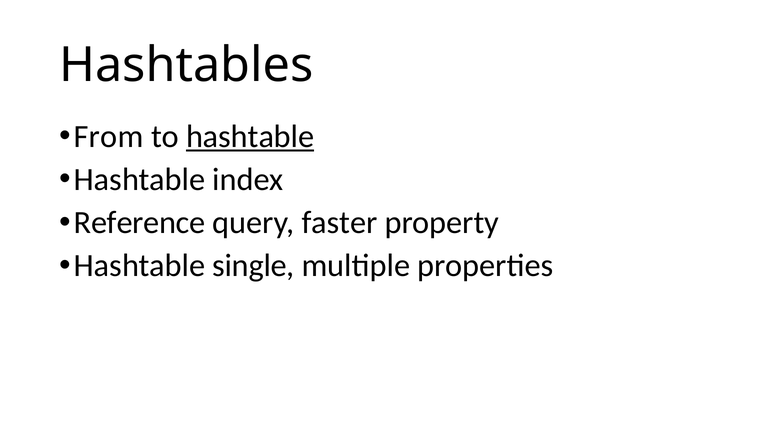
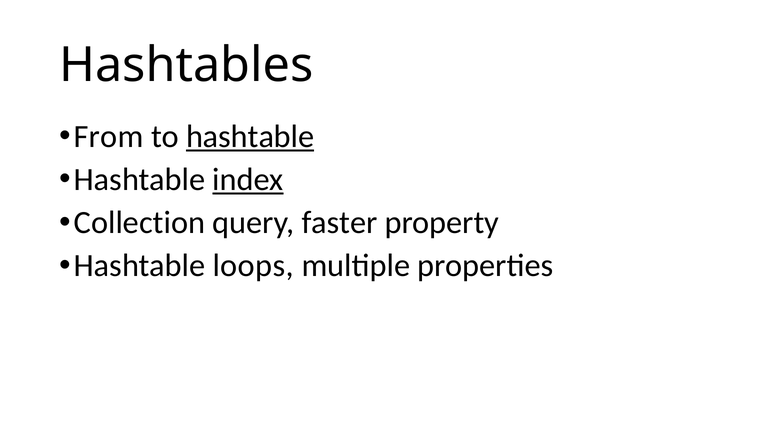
index underline: none -> present
Reference: Reference -> Collection
single: single -> loops
